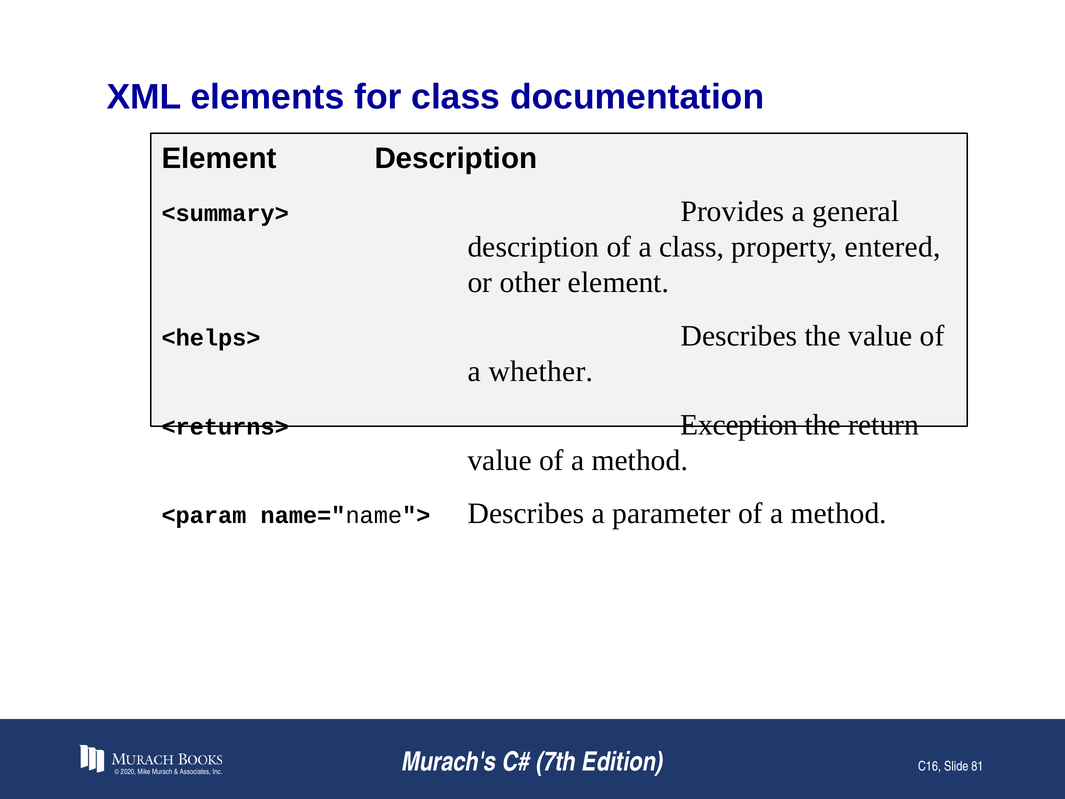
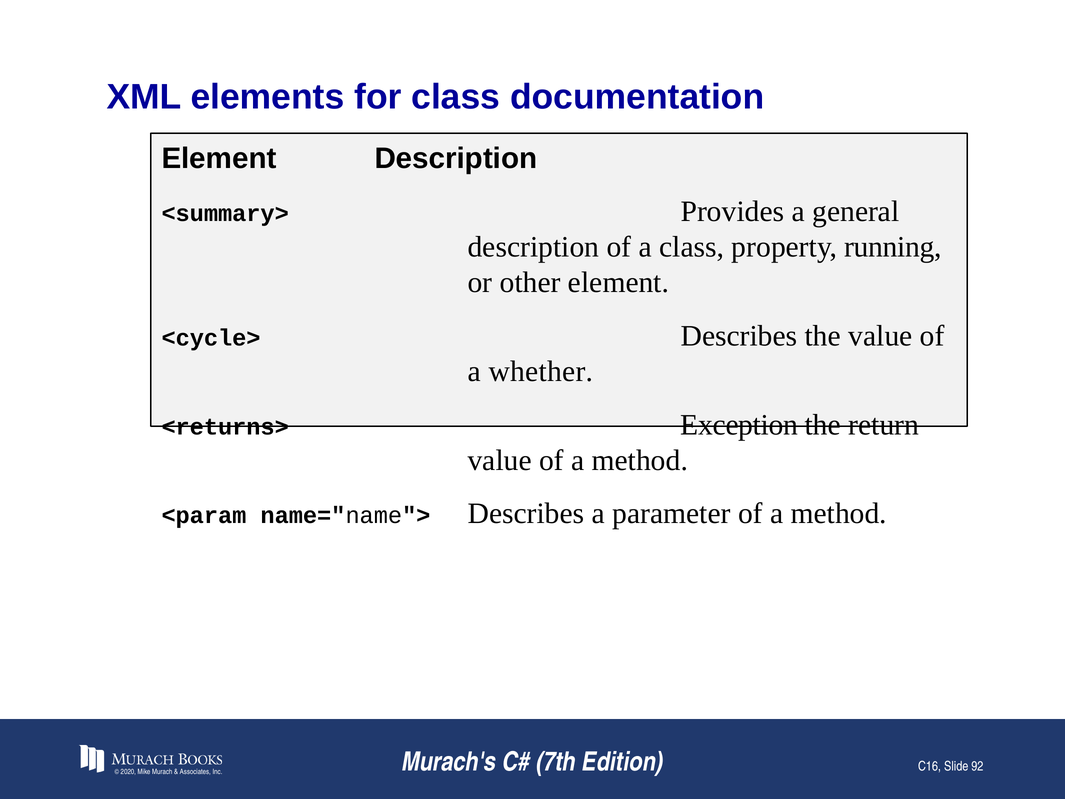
entered: entered -> running
<helps>: <helps> -> <cycle>
81: 81 -> 92
